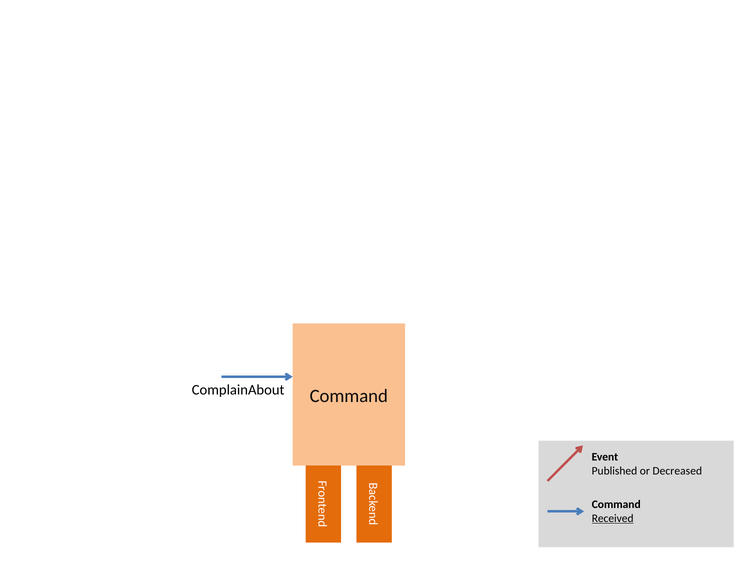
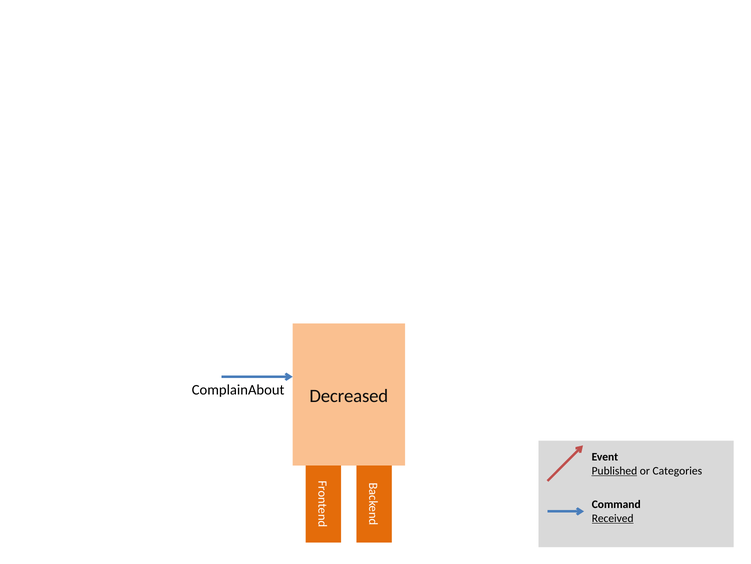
Command at (349, 395): Command -> Decreased
Published underline: none -> present
Decreased: Decreased -> Categories
